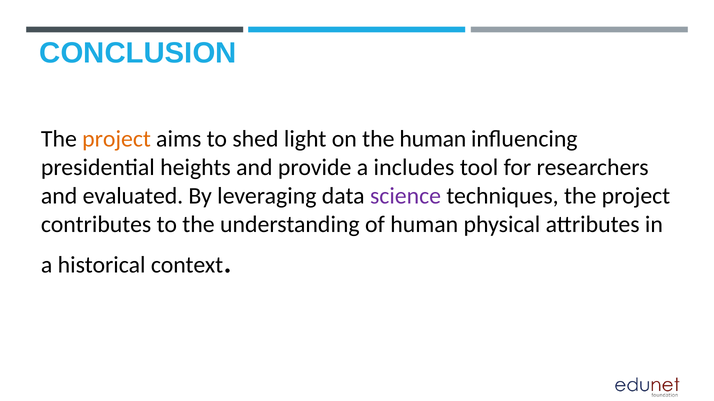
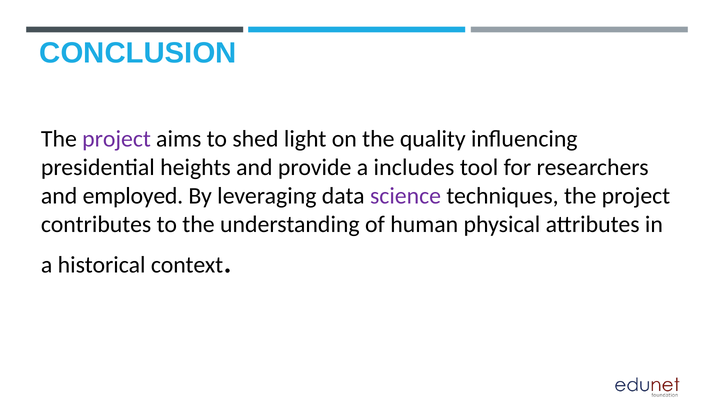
project at (117, 139) colour: orange -> purple
the human: human -> quality
evaluated: evaluated -> employed
